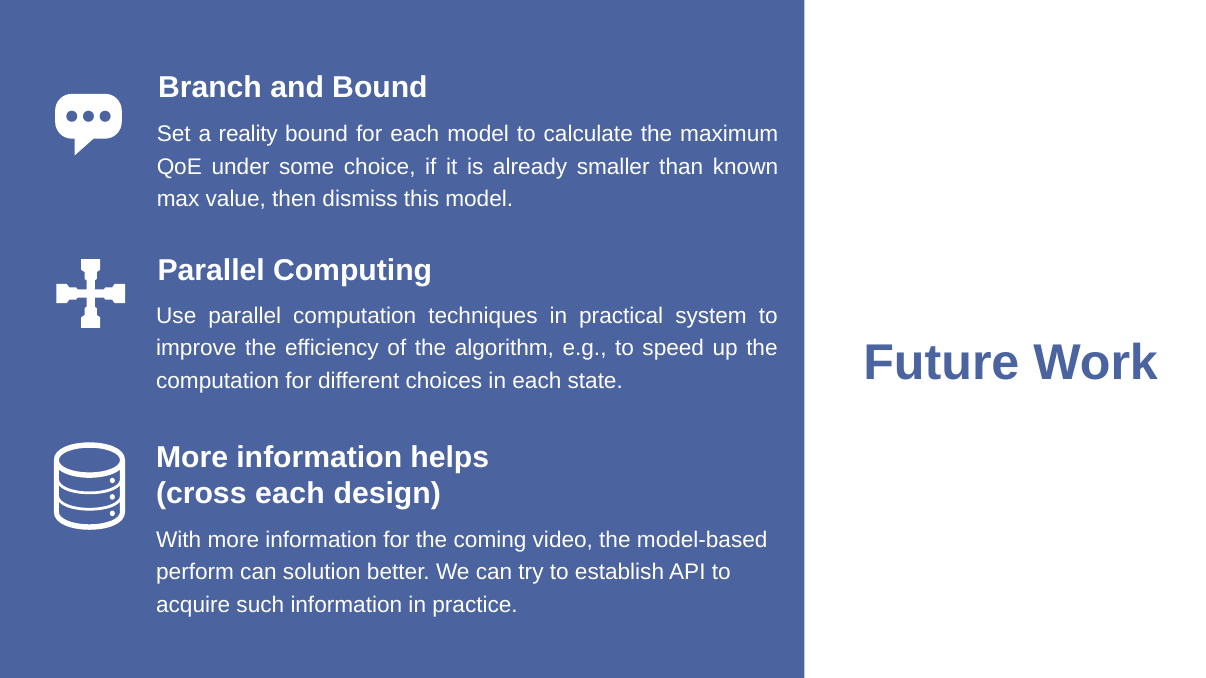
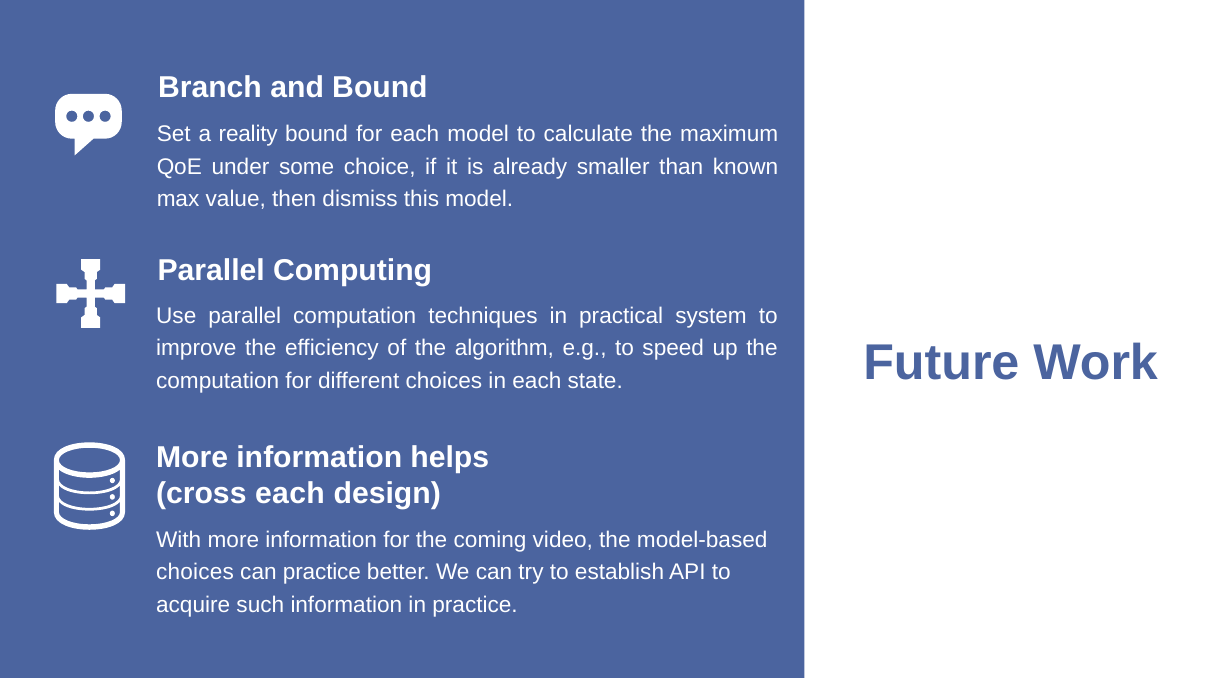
perform at (195, 573): perform -> choices
can solution: solution -> practice
